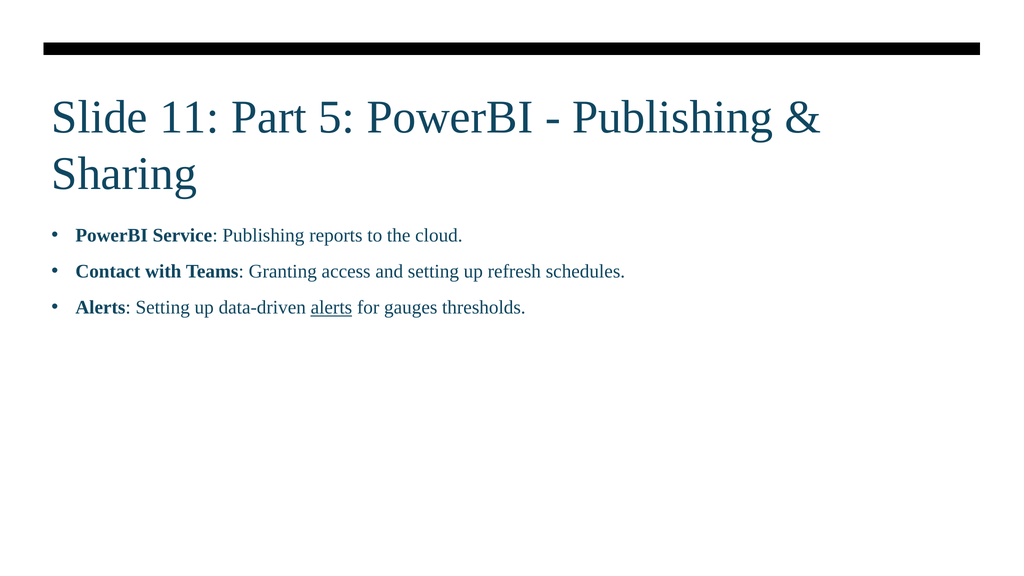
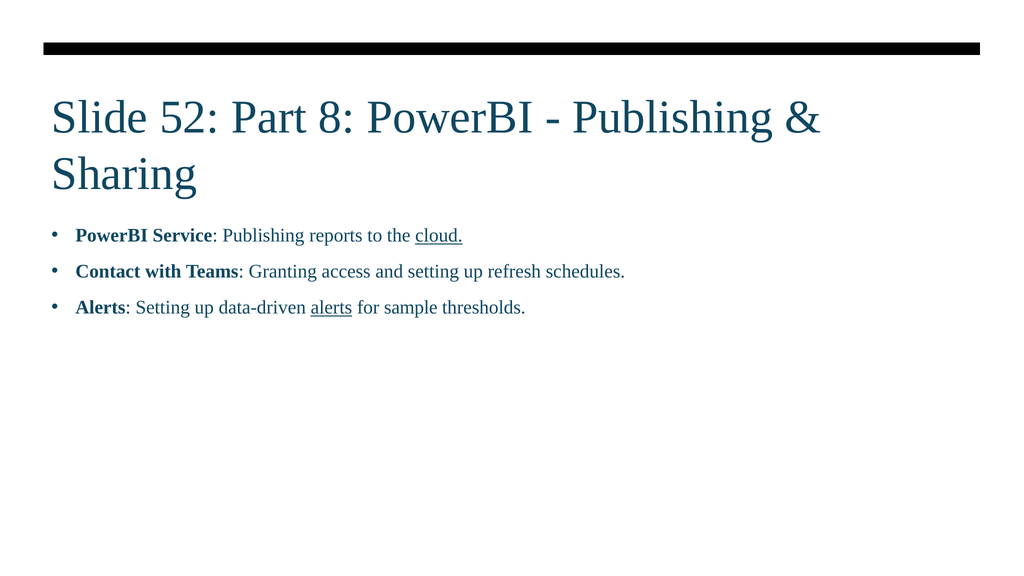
11: 11 -> 52
5: 5 -> 8
cloud underline: none -> present
gauges: gauges -> sample
